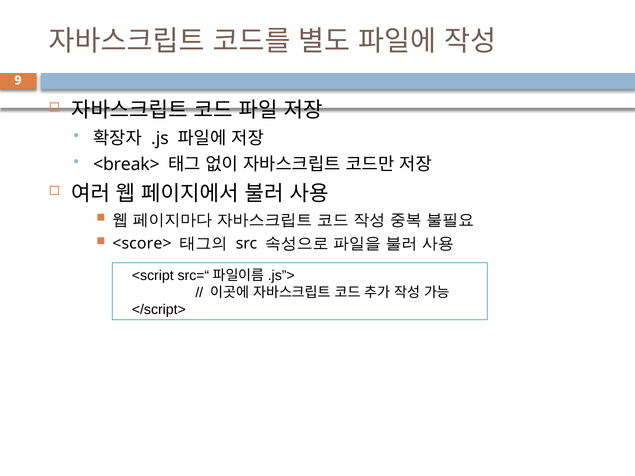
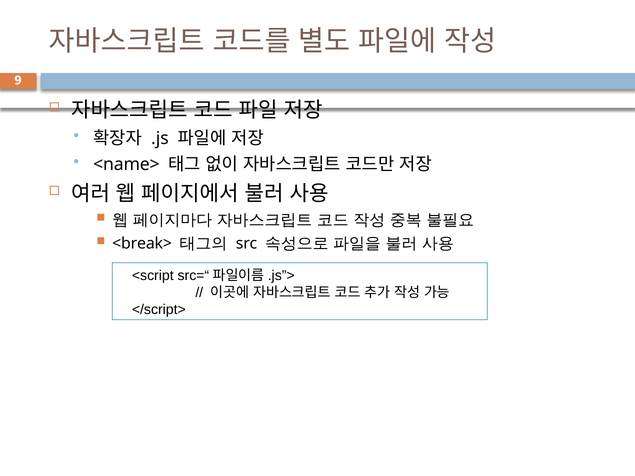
<break>: <break> -> <name>
<score>: <score> -> <break>
